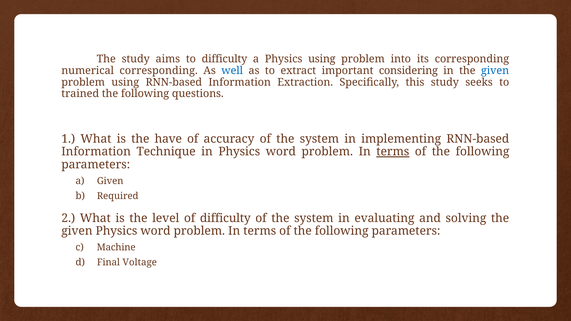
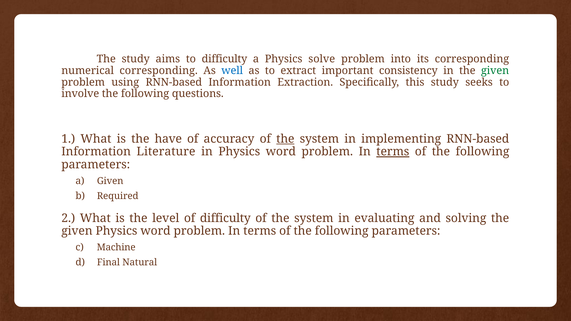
Physics using: using -> solve
considering: considering -> consistency
given at (495, 71) colour: blue -> green
trained: trained -> involve
the at (285, 139) underline: none -> present
Technique: Technique -> Literature
Voltage: Voltage -> Natural
